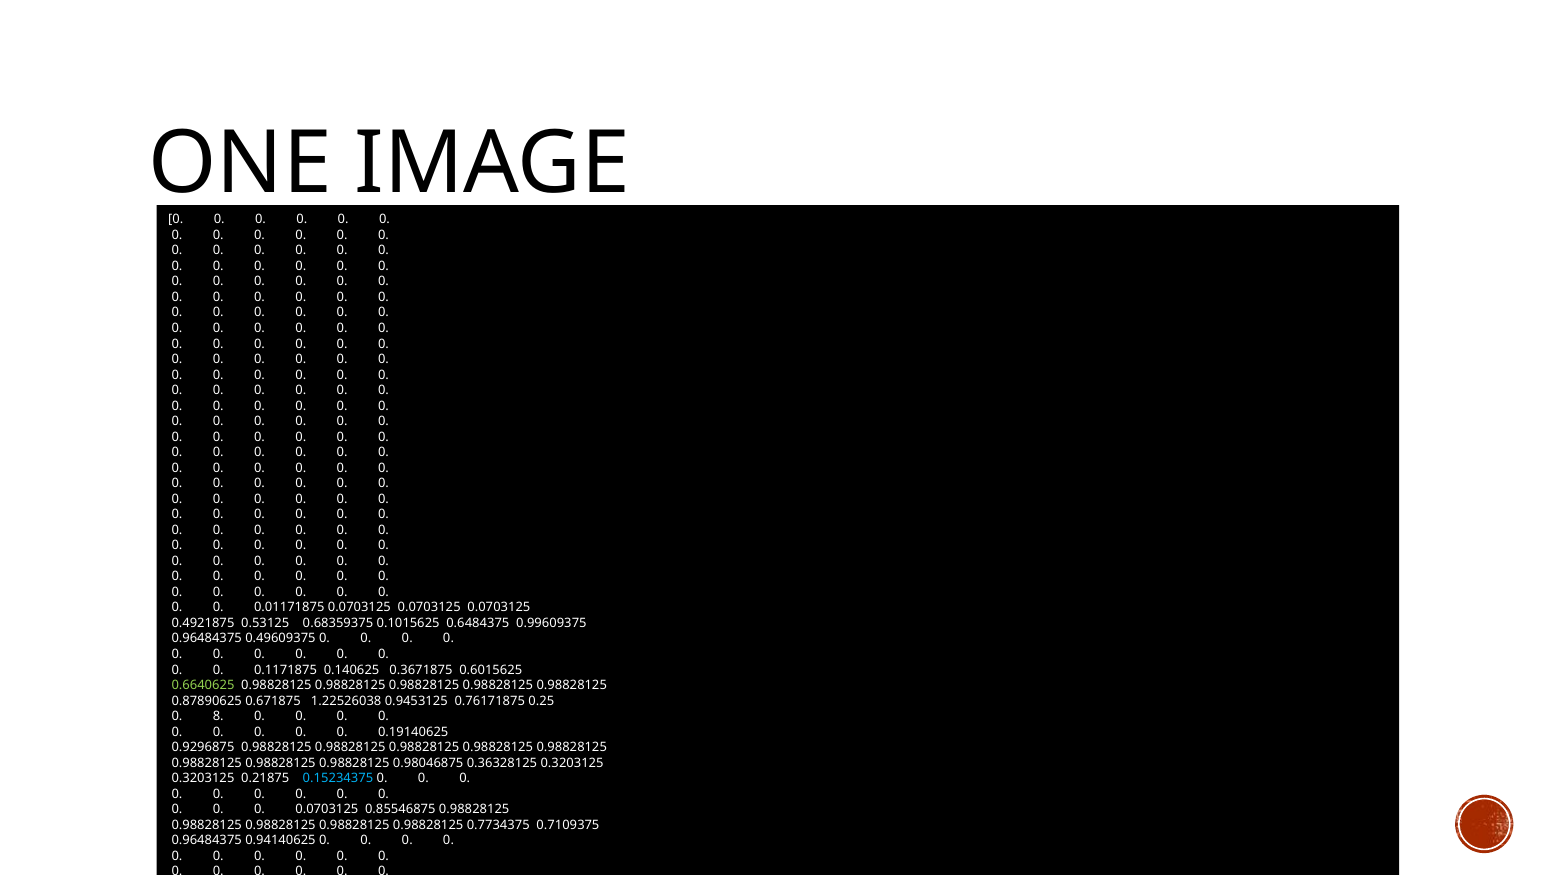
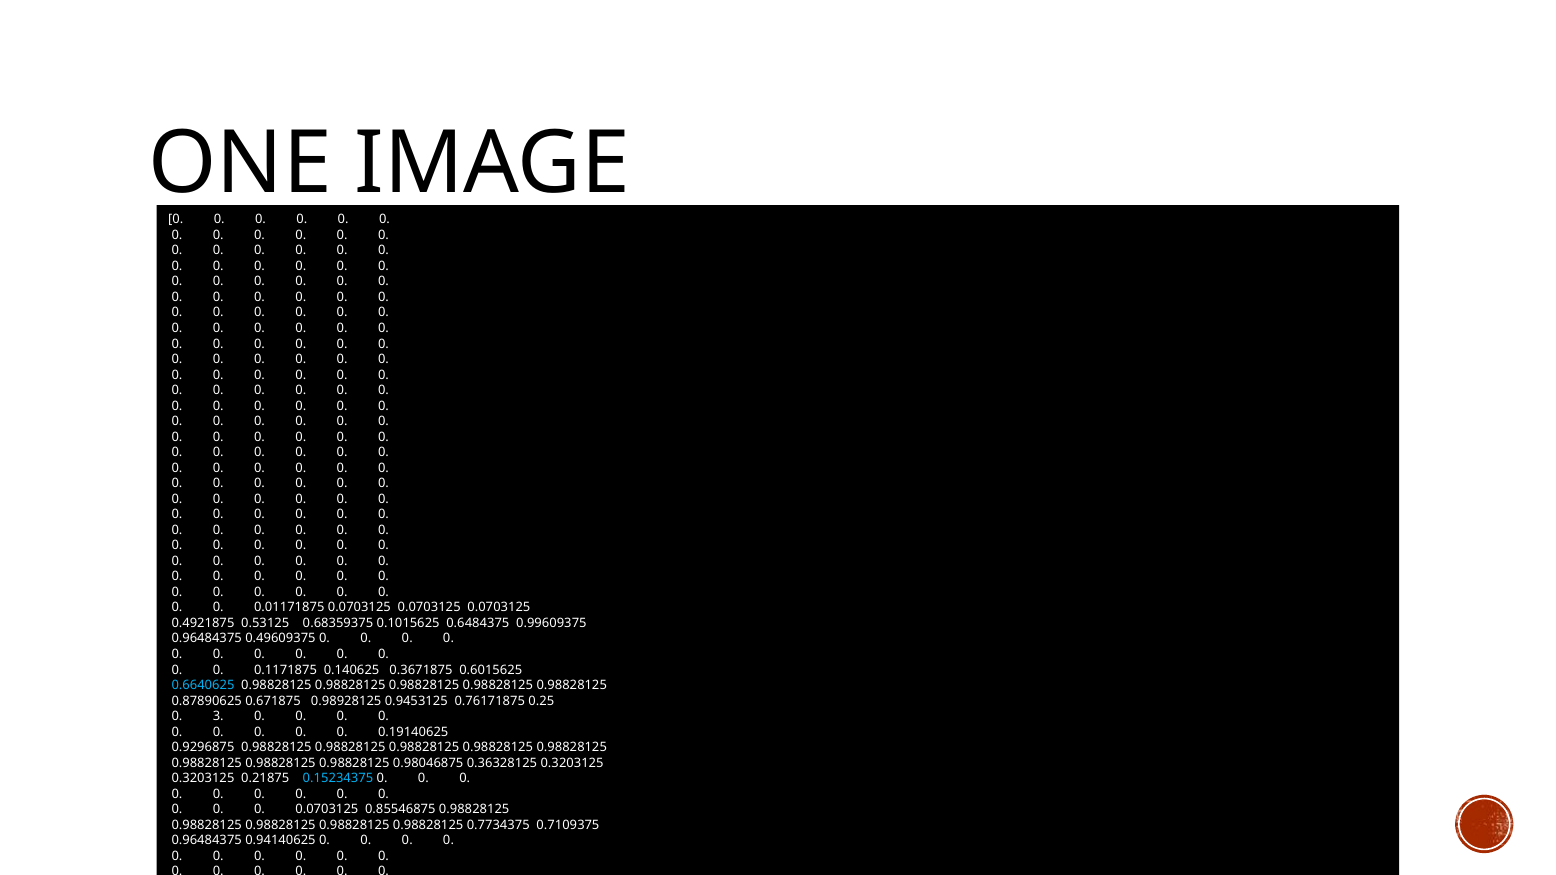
0.6640625 colour: light green -> light blue
1.22526038: 1.22526038 -> 0.98928125
8: 8 -> 3
